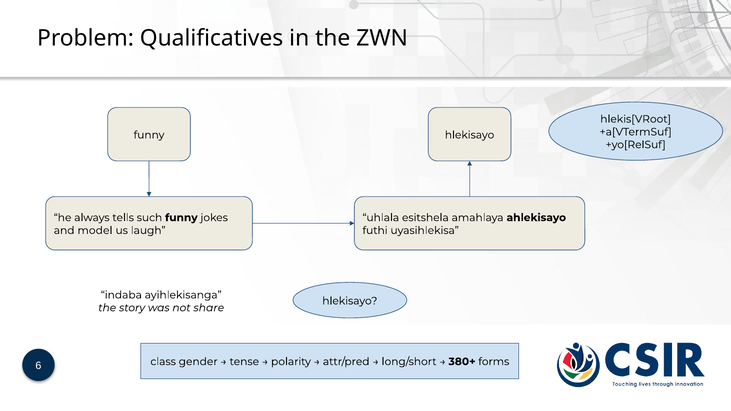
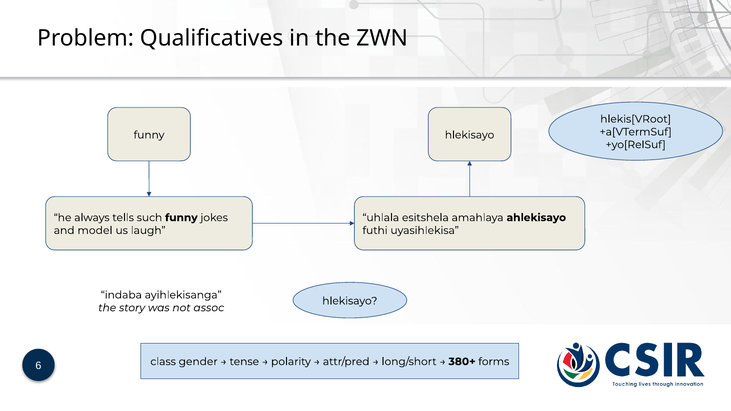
share: share -> assoc
